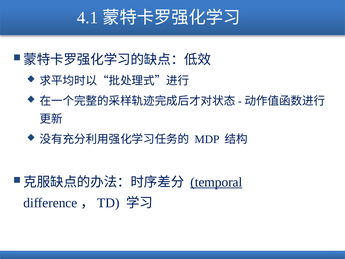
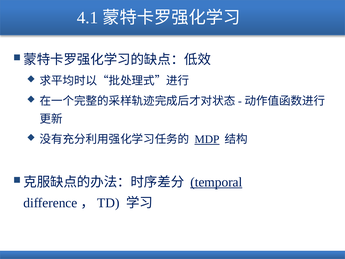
MDP underline: none -> present
